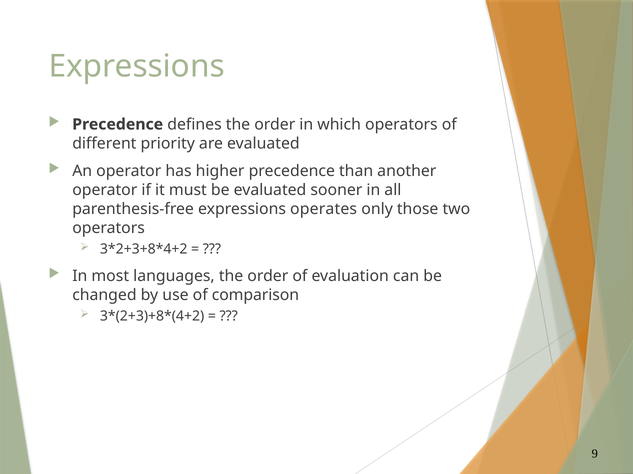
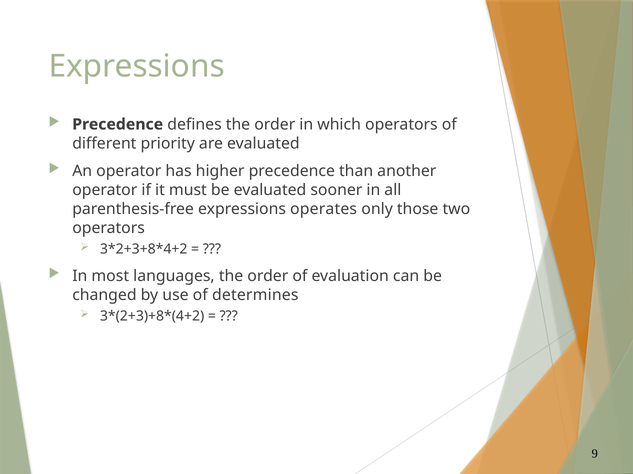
comparison: comparison -> determines
